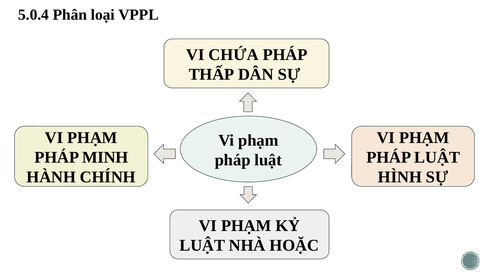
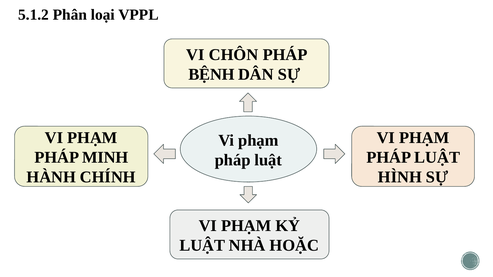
5.0.4: 5.0.4 -> 5.1.2
CHỨA: CHỨA -> CHÔN
THẤP: THẤP -> BỆNH
